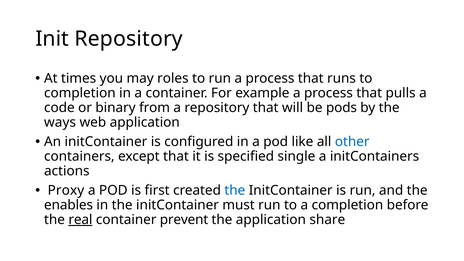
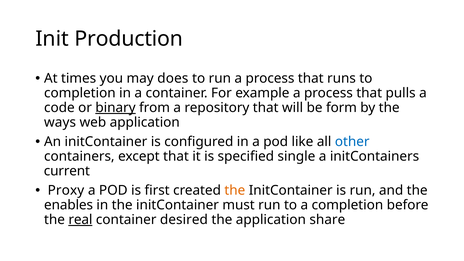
Init Repository: Repository -> Production
roles: roles -> does
binary underline: none -> present
pods: pods -> form
actions: actions -> current
the at (235, 190) colour: blue -> orange
prevent: prevent -> desired
